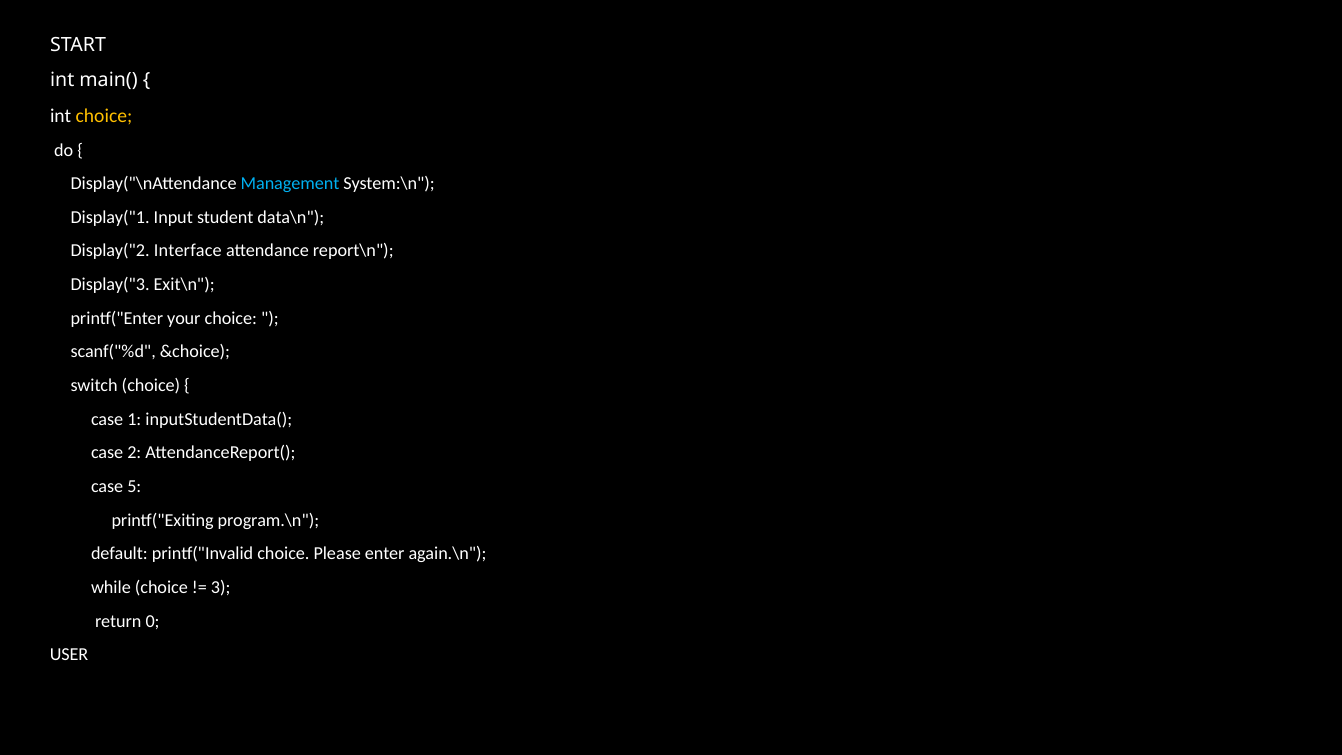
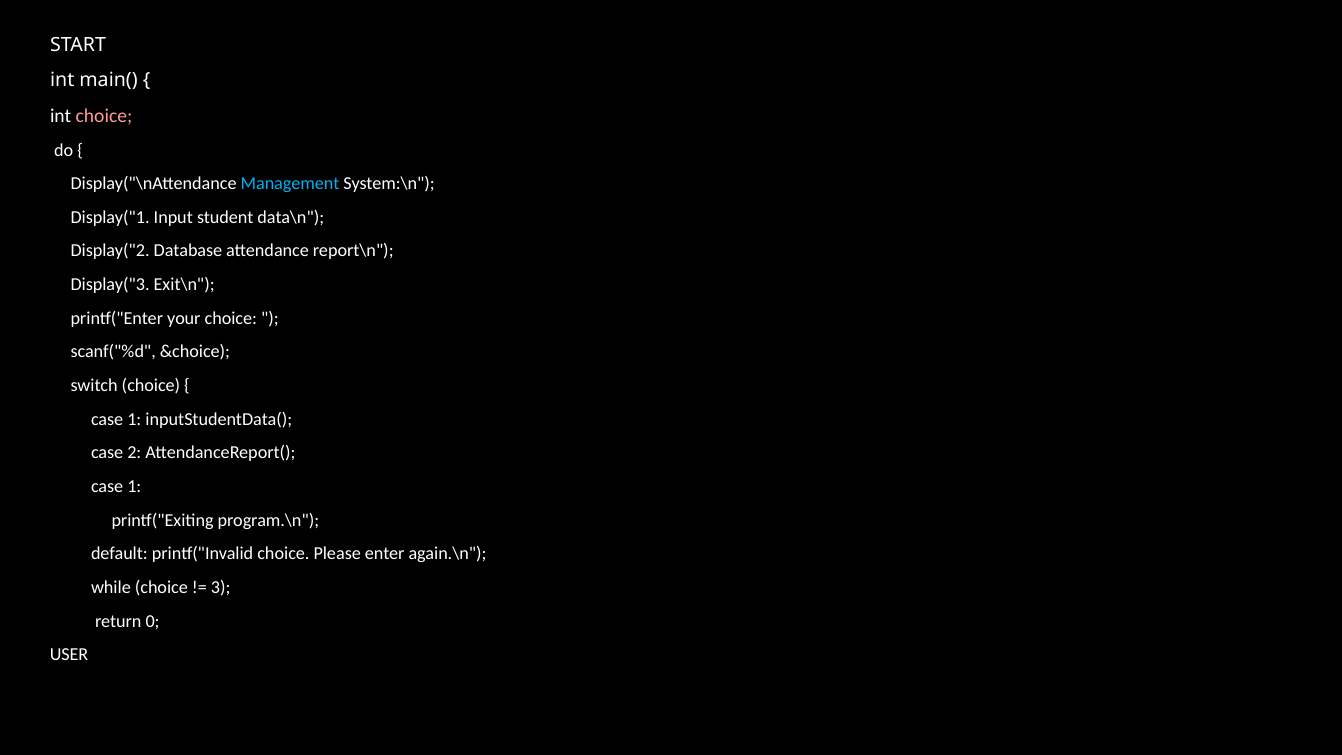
choice at (104, 116) colour: yellow -> pink
Interface: Interface -> Database
5 at (134, 486): 5 -> 1
